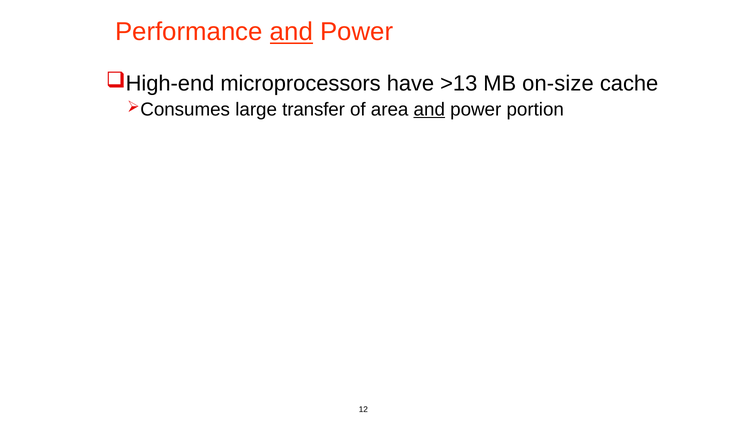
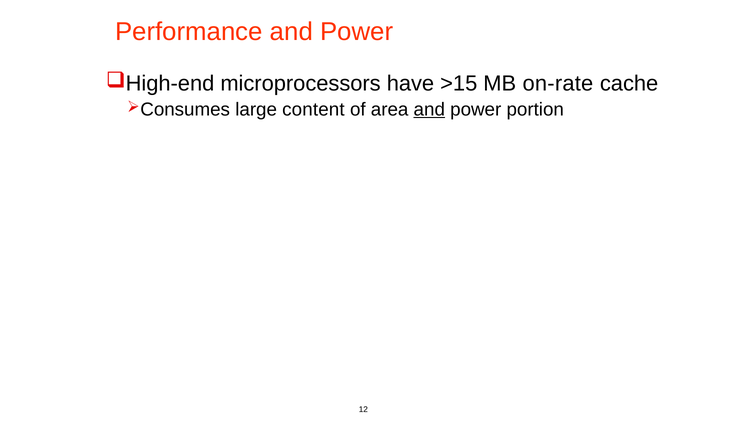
and at (291, 32) underline: present -> none
>13: >13 -> >15
on-size: on-size -> on-rate
transfer: transfer -> content
